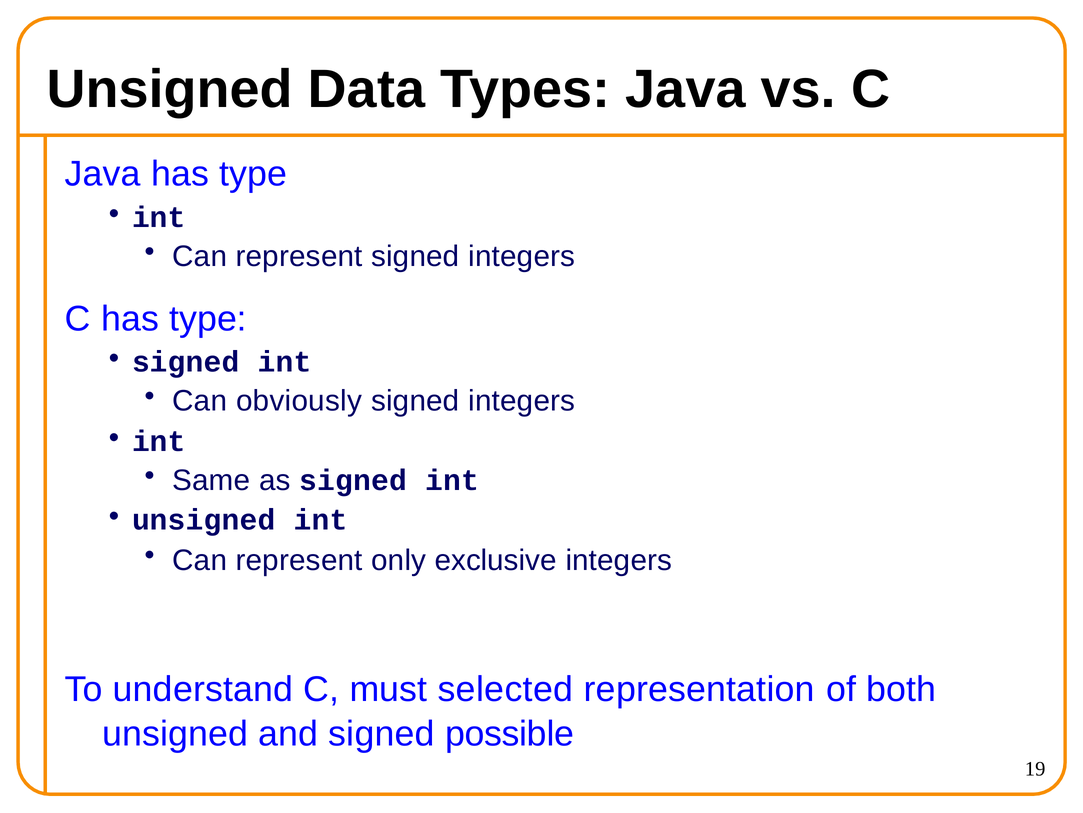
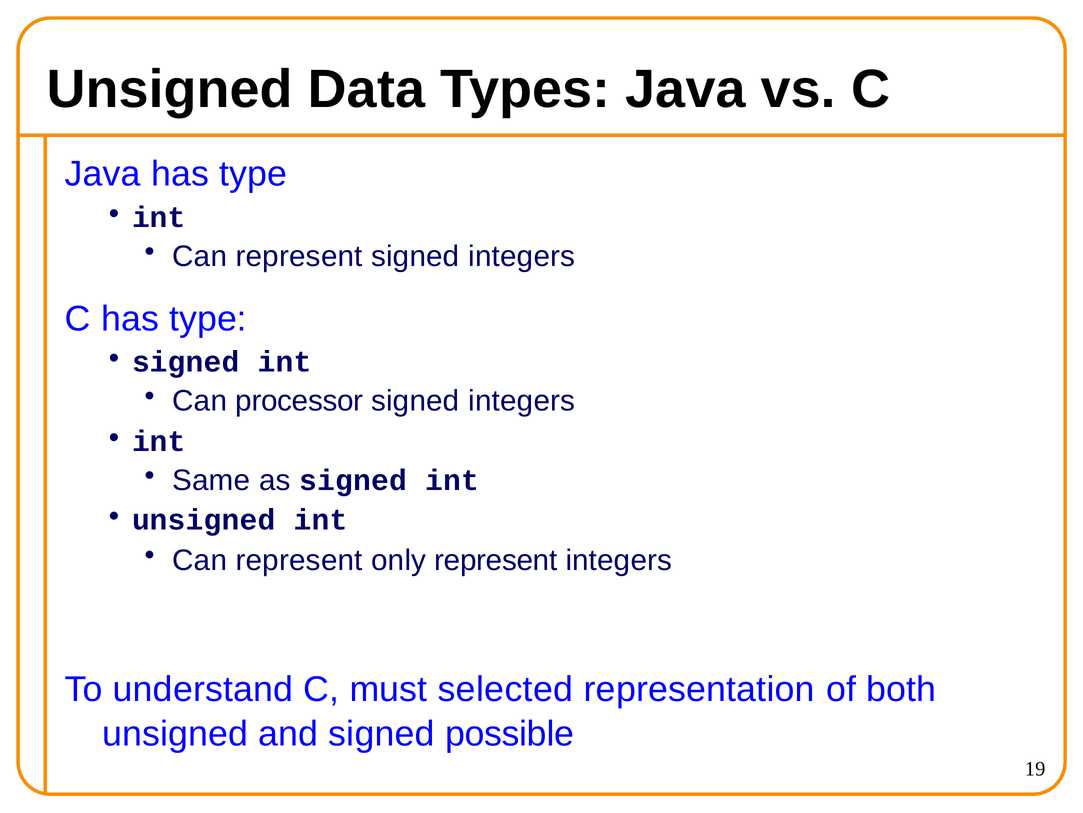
obviously: obviously -> processor
only exclusive: exclusive -> represent
